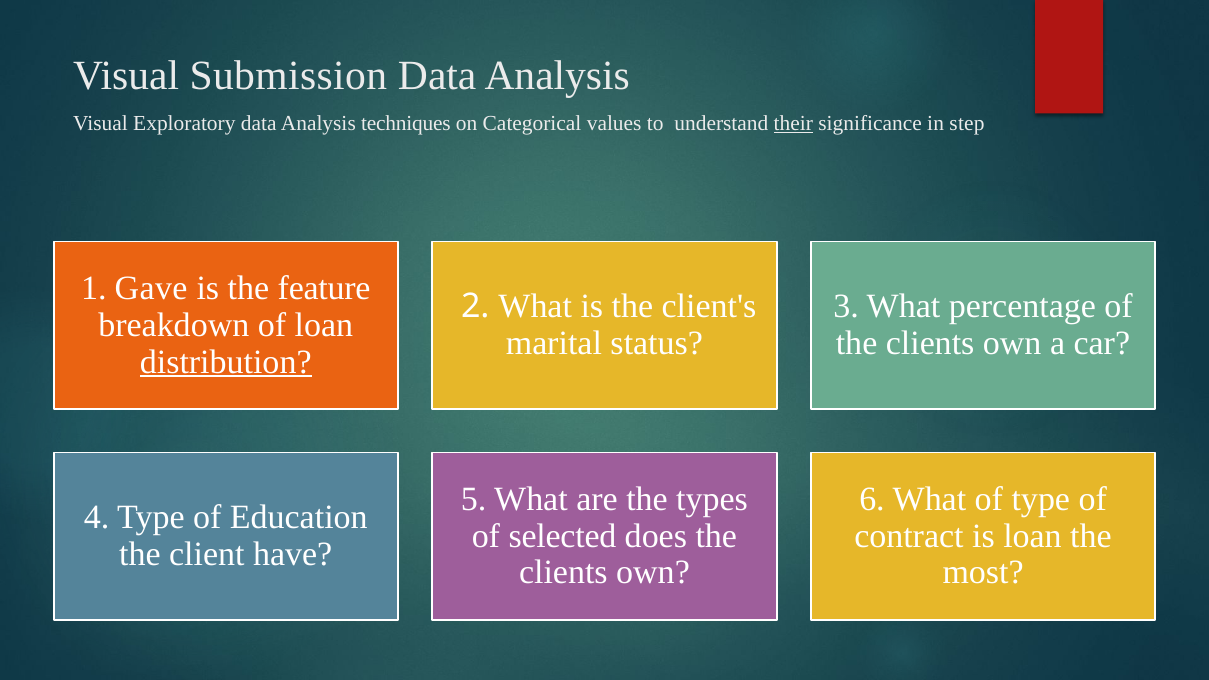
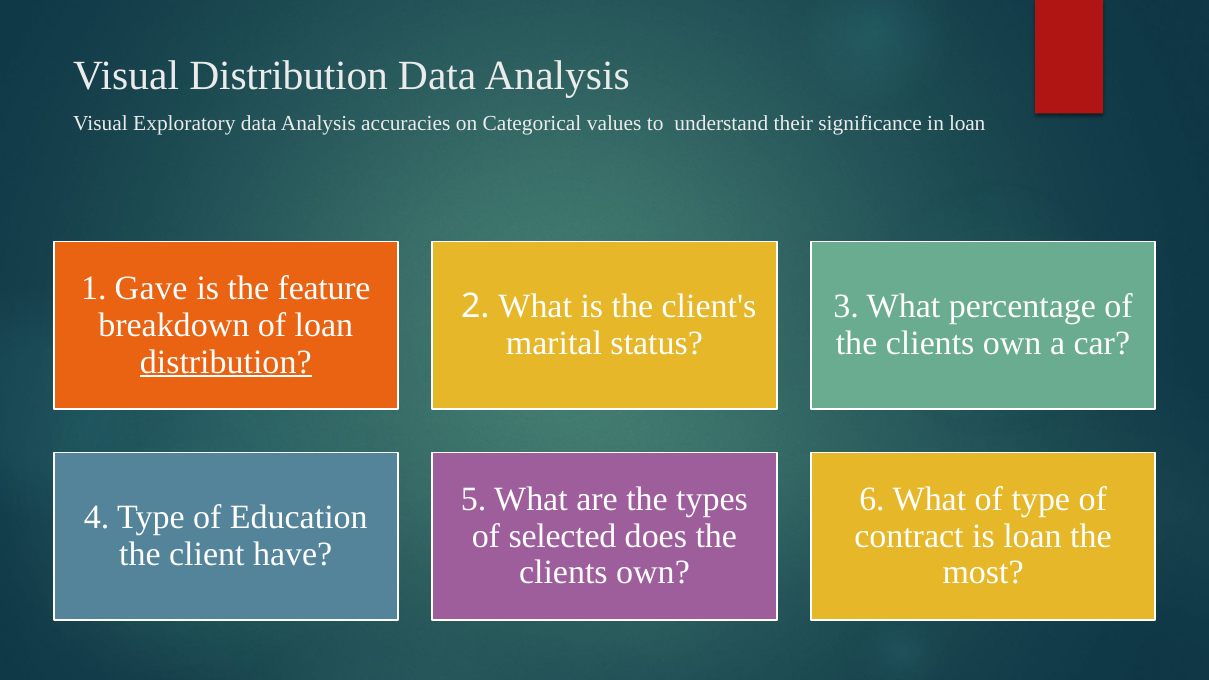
Visual Submission: Submission -> Distribution
techniques: techniques -> accuracies
their underline: present -> none
in step: step -> loan
